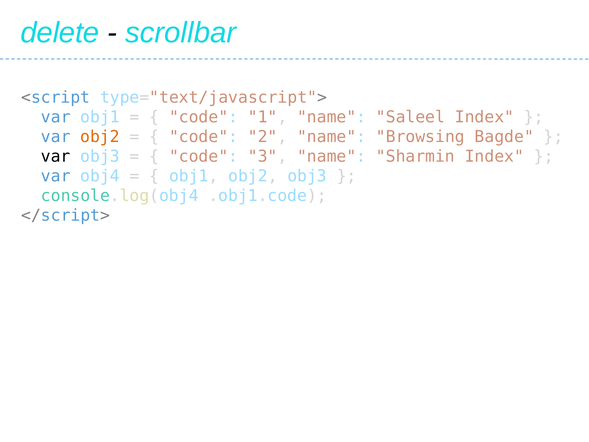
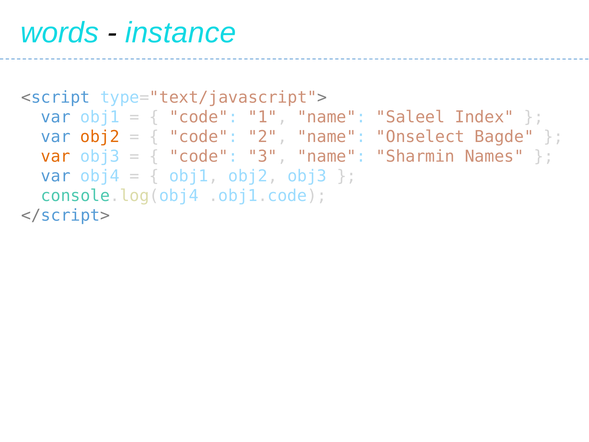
delete: delete -> words
scrollbar: scrollbar -> instance
Browsing: Browsing -> Onselect
var at (56, 156) colour: black -> orange
Sharmin Index: Index -> Names
